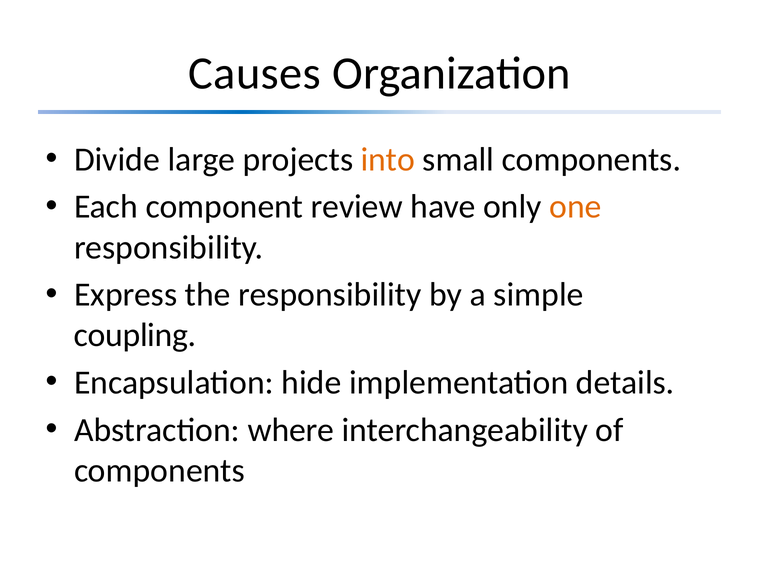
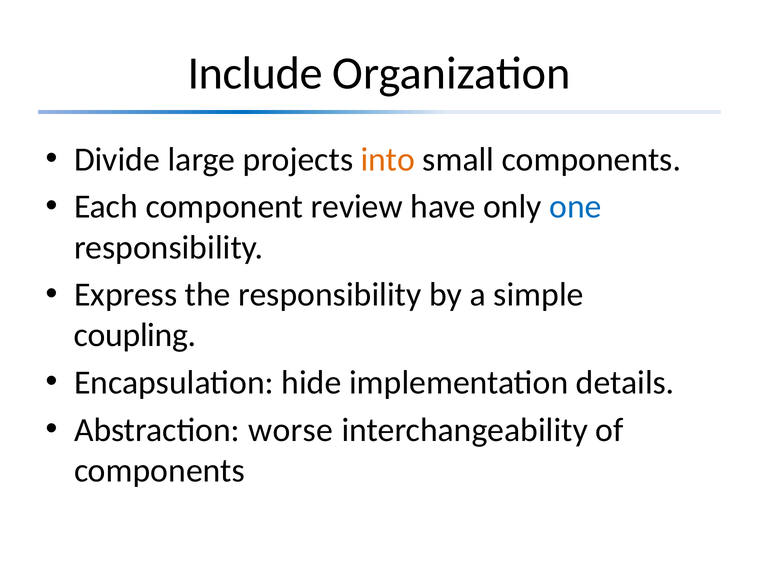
Causes: Causes -> Include
one colour: orange -> blue
where: where -> worse
